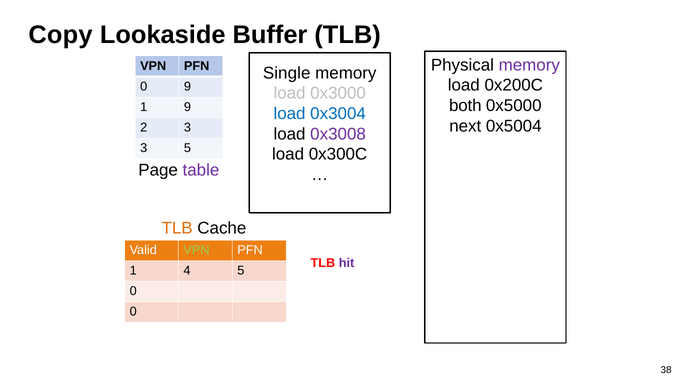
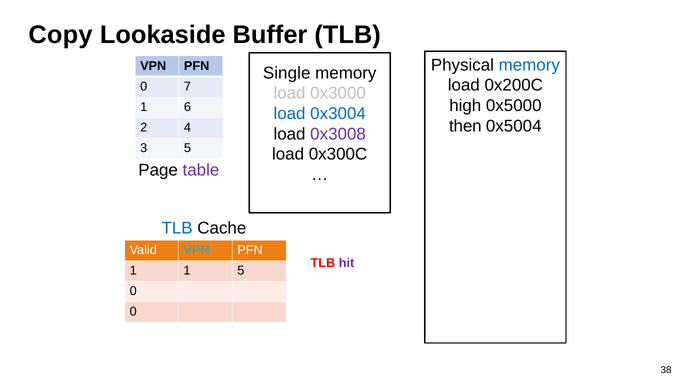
memory at (529, 65) colour: purple -> blue
0 9: 9 -> 7
both: both -> high
1 9: 9 -> 6
next: next -> then
2 3: 3 -> 4
TLB at (177, 228) colour: orange -> blue
VPN at (197, 250) colour: light green -> light blue
1 4: 4 -> 1
